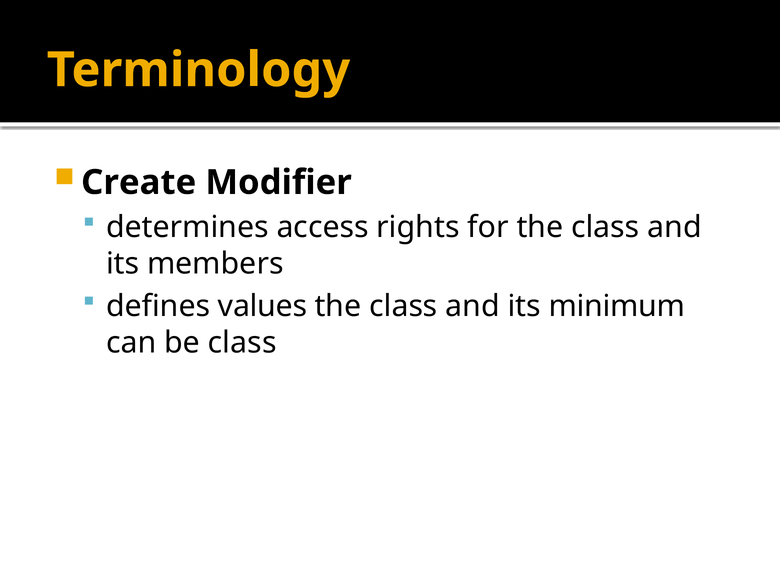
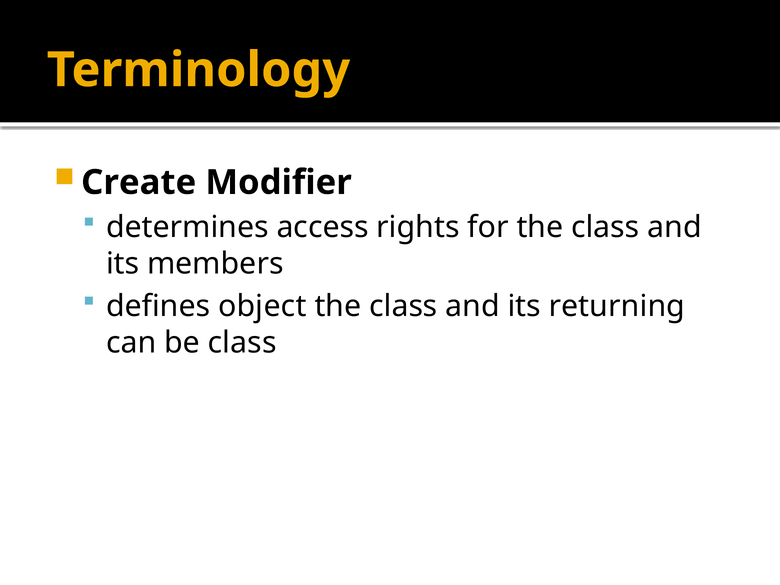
values: values -> object
minimum: minimum -> returning
